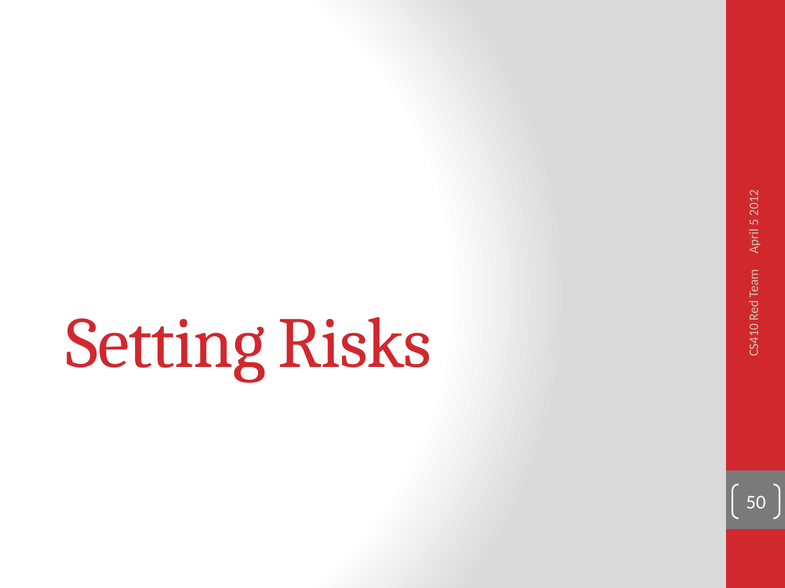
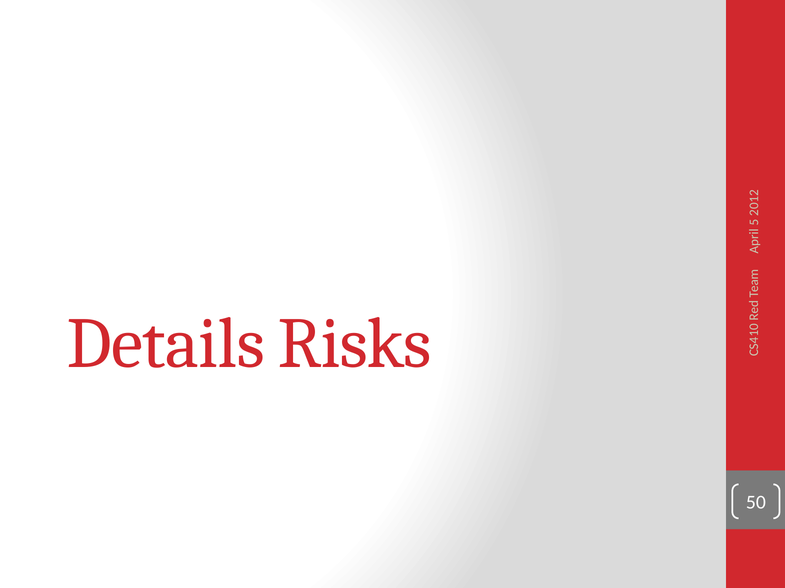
Setting: Setting -> Details
